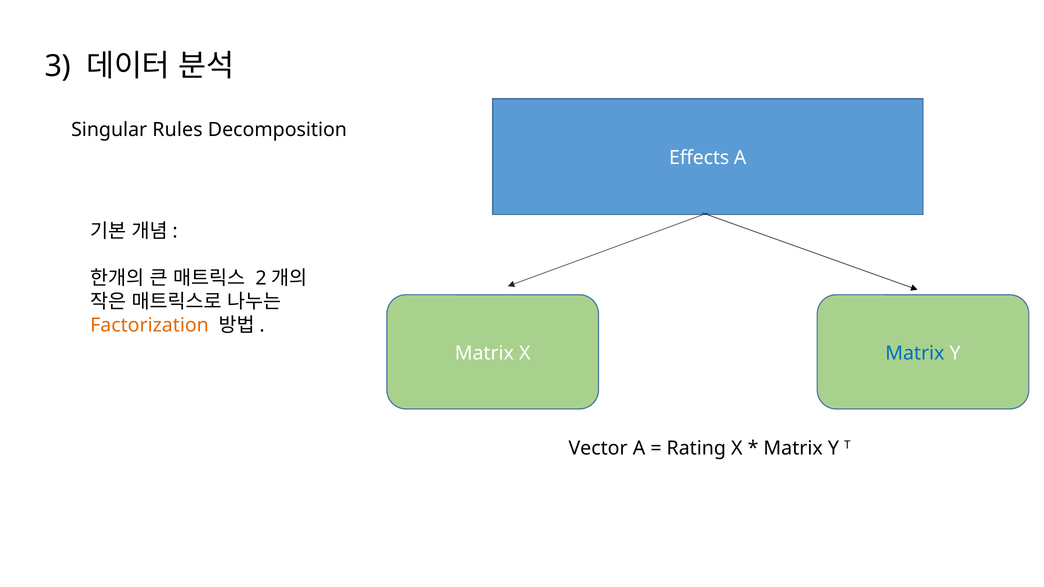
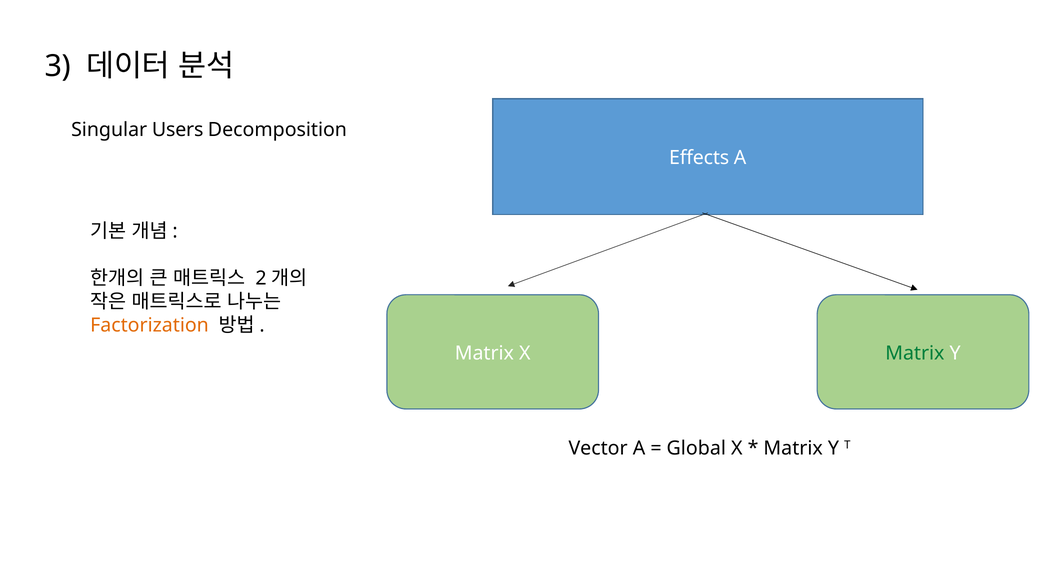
Rules: Rules -> Users
Matrix at (915, 353) colour: blue -> green
Rating: Rating -> Global
